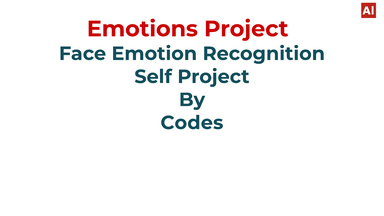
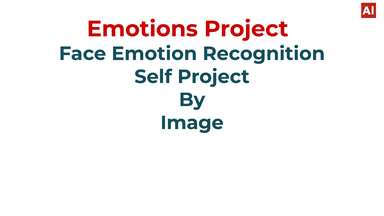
Codes: Codes -> Image
